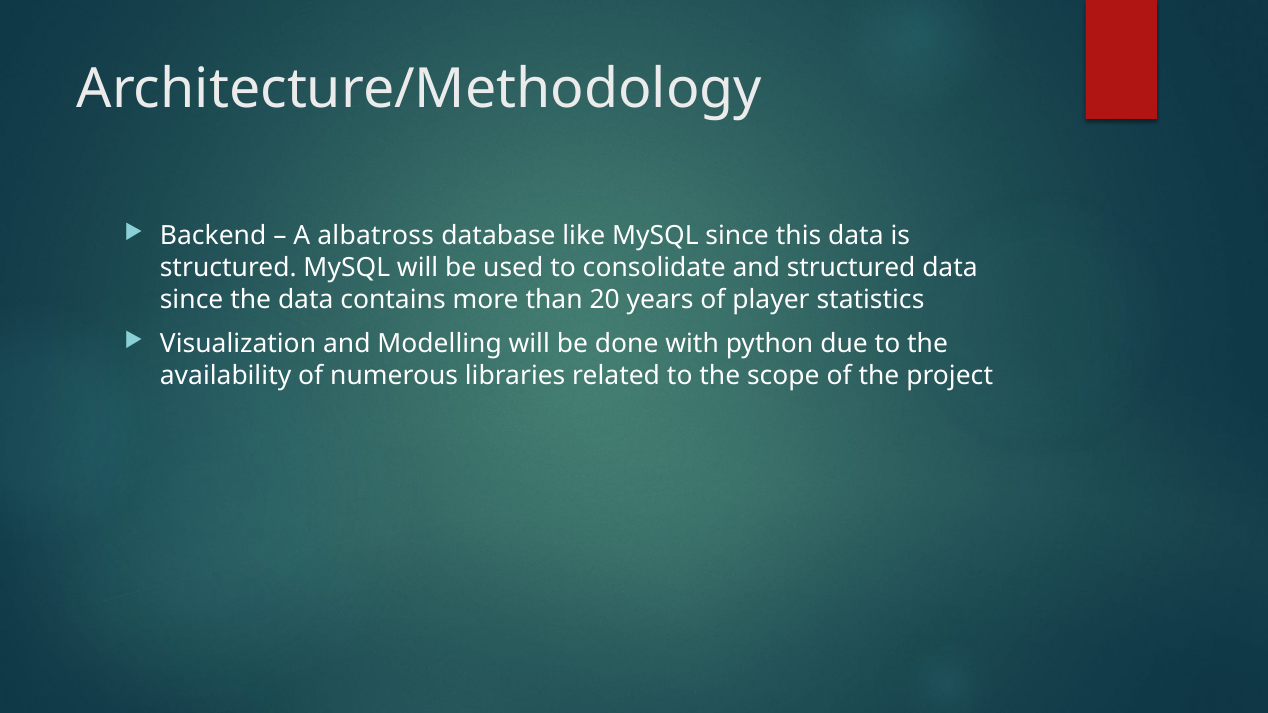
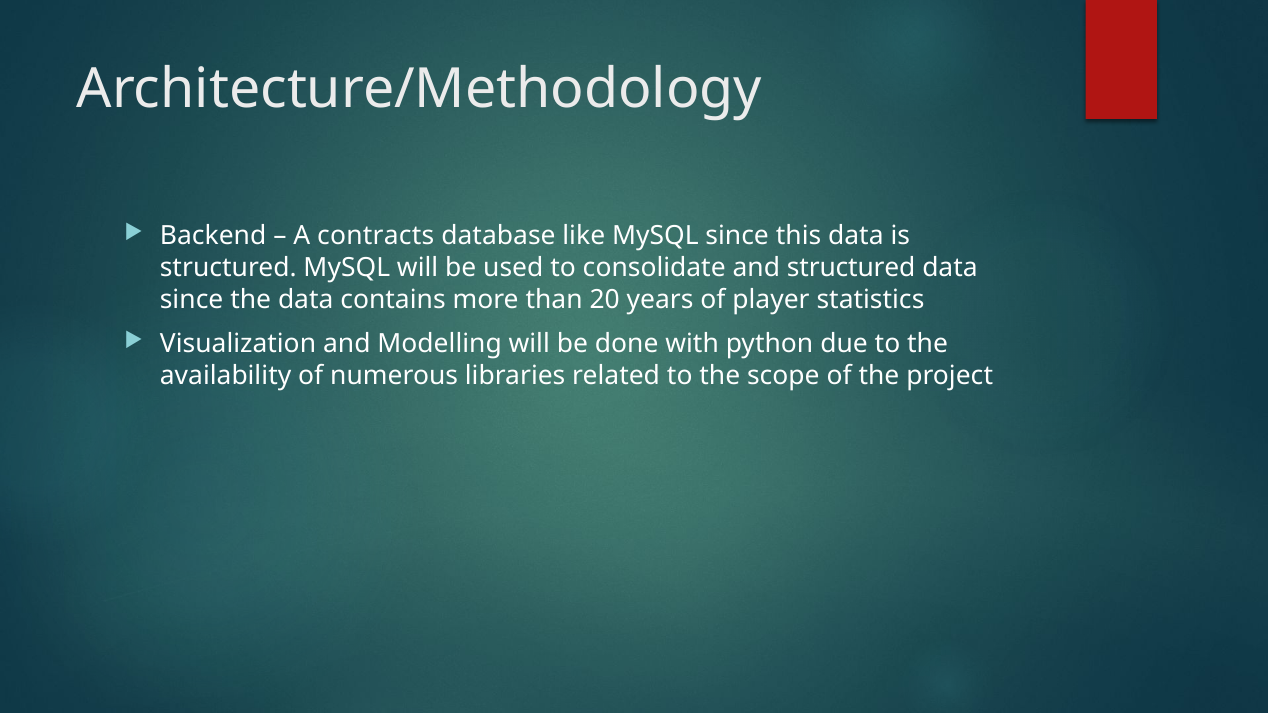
albatross: albatross -> contracts
